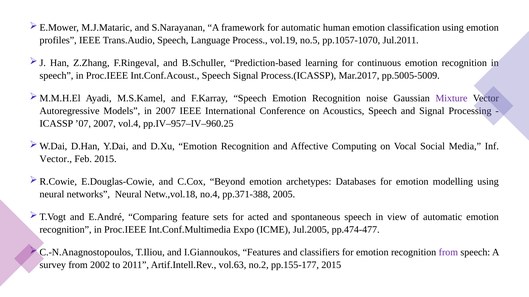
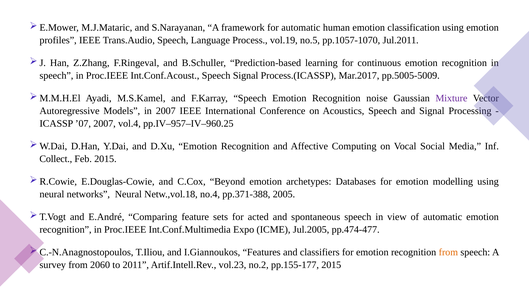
Vector at (56, 159): Vector -> Collect
from at (448, 253) colour: purple -> orange
2002: 2002 -> 2060
vol.63: vol.63 -> vol.23
